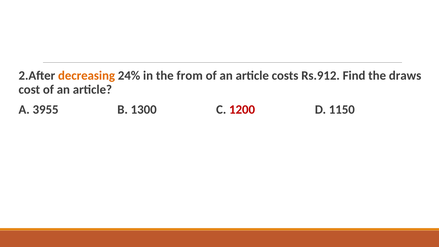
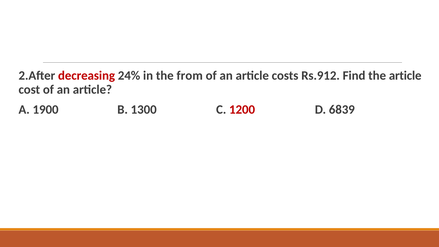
decreasing colour: orange -> red
the draws: draws -> article
3955: 3955 -> 1900
1150: 1150 -> 6839
